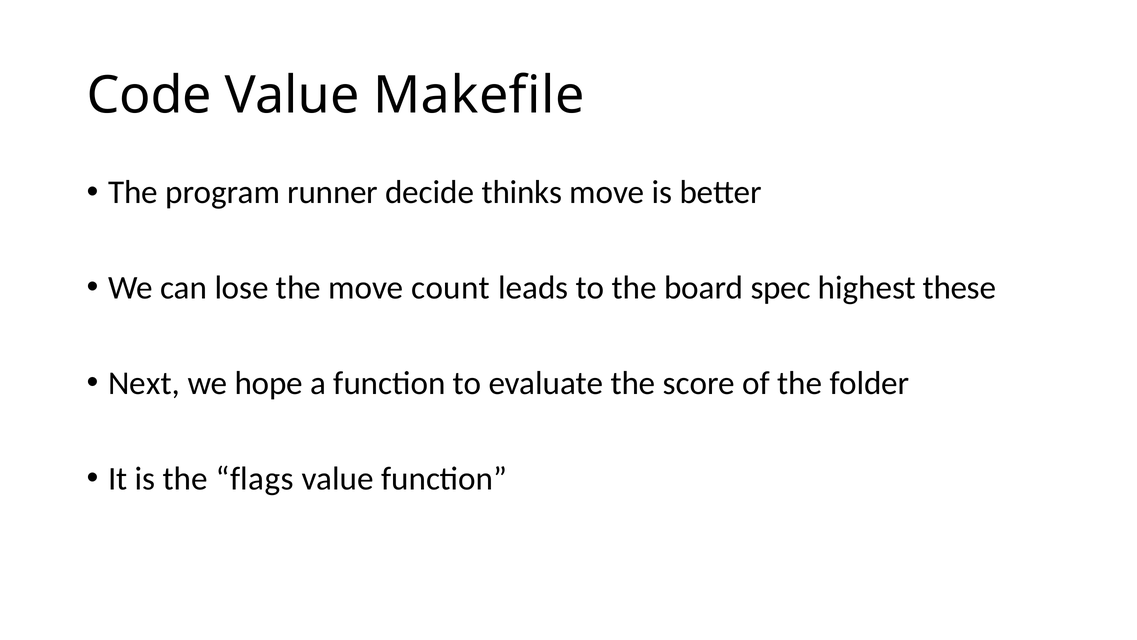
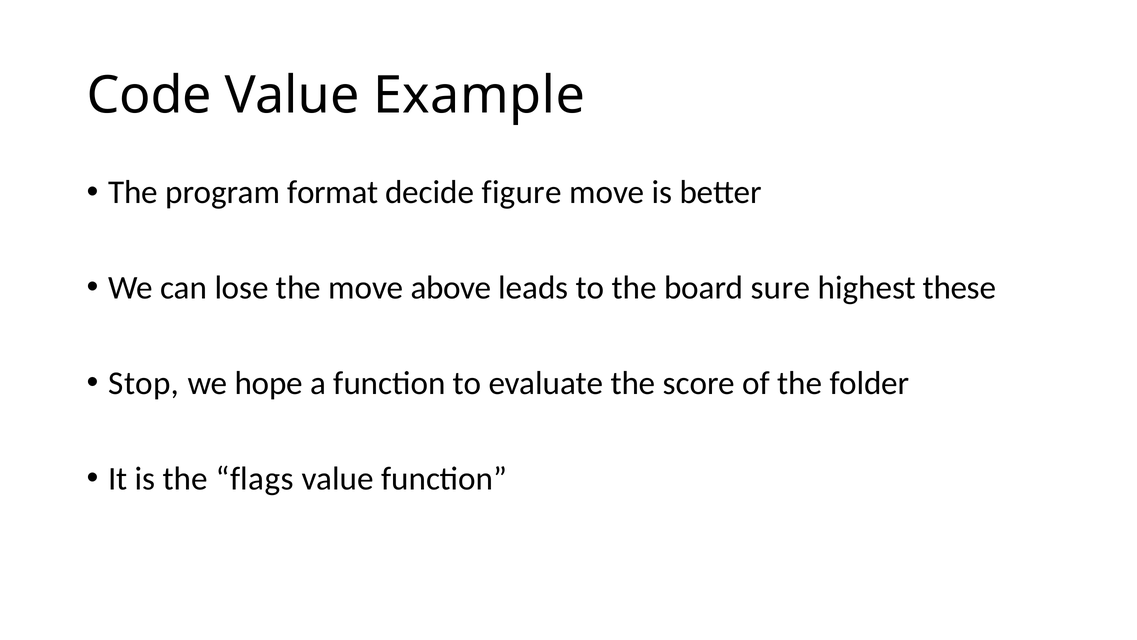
Makefile: Makefile -> Example
runner: runner -> format
thinks: thinks -> figure
count: count -> above
spec: spec -> sure
Next: Next -> Stop
